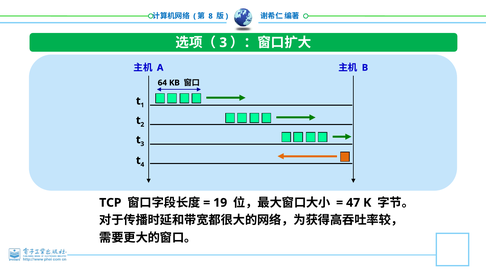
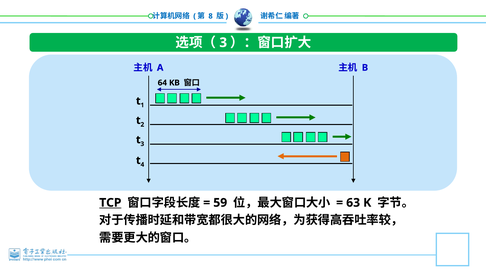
TCP underline: none -> present
19: 19 -> 59
47: 47 -> 63
